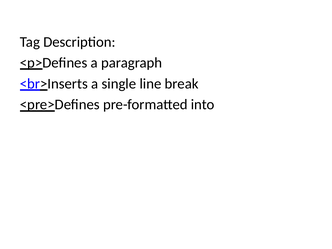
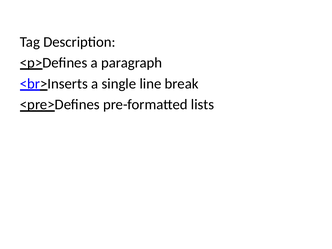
into: into -> lists
